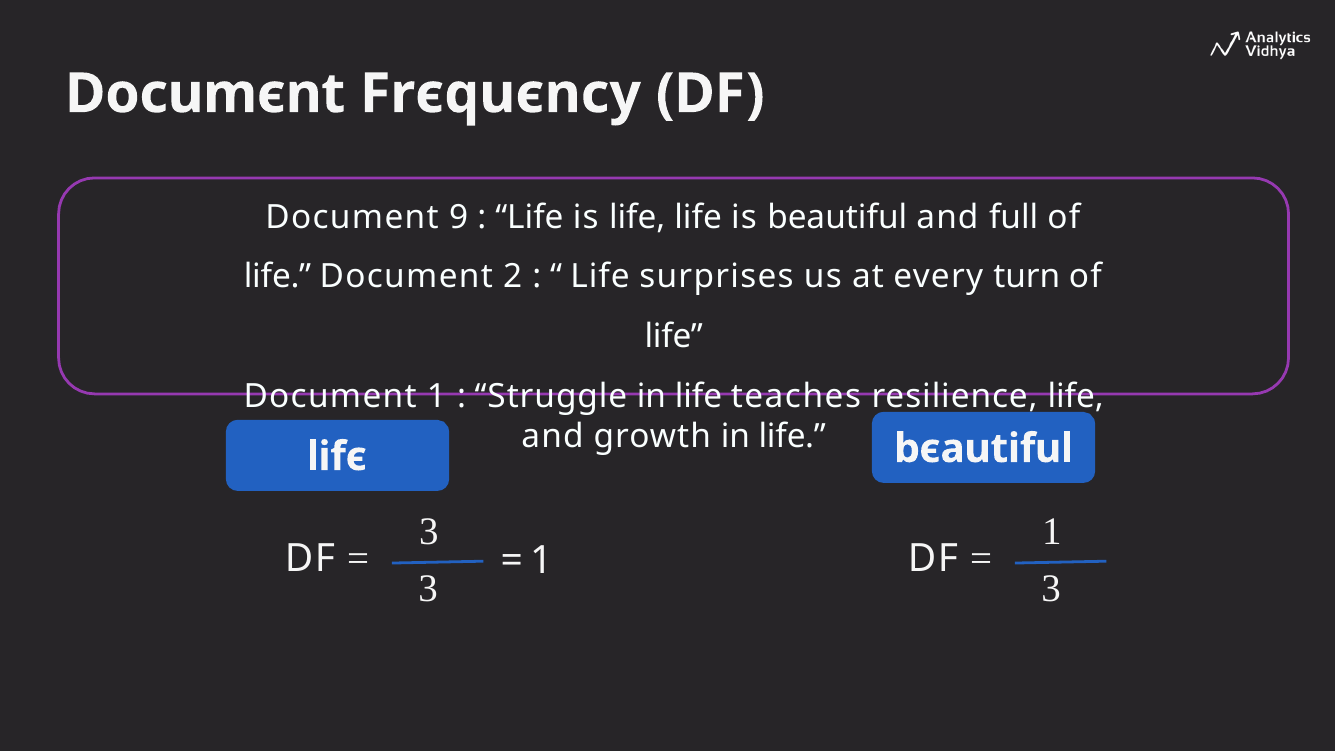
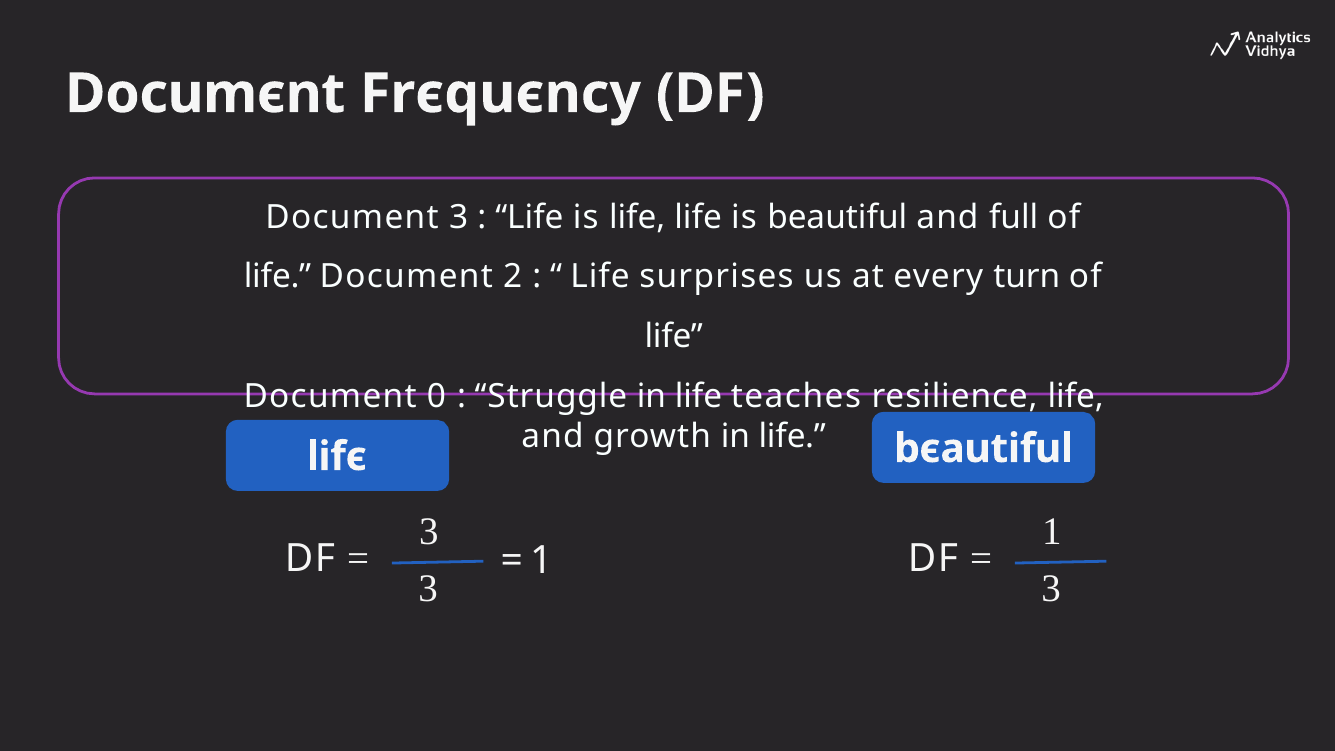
Document 9: 9 -> 3
Document 1: 1 -> 0
